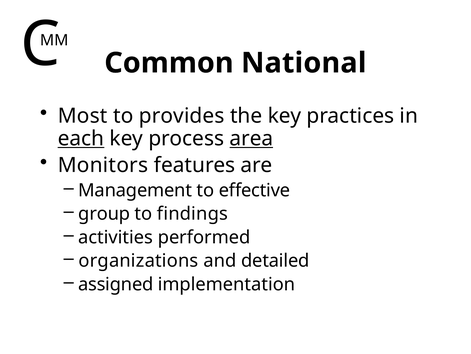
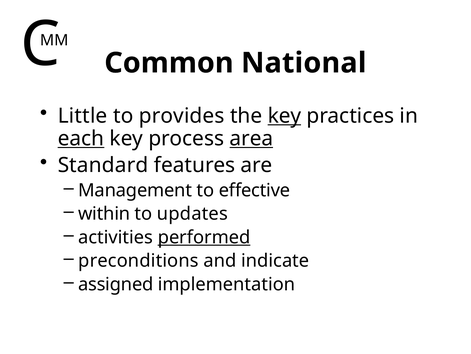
Most: Most -> Little
key at (284, 116) underline: none -> present
Monitors: Monitors -> Standard
group: group -> within
findings: findings -> updates
performed underline: none -> present
organizations: organizations -> preconditions
detailed: detailed -> indicate
